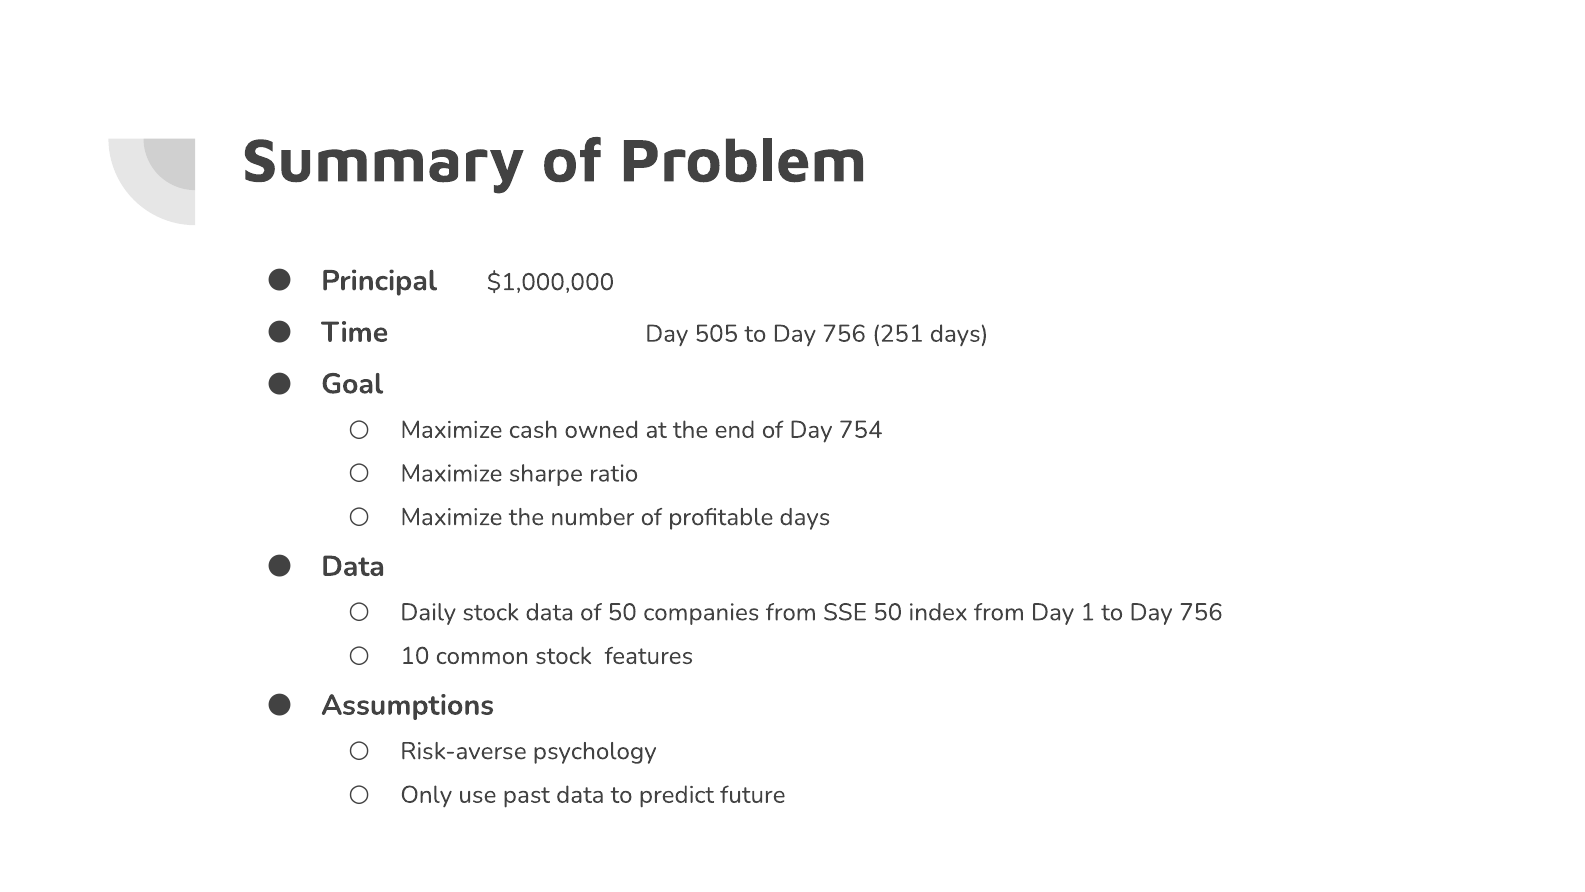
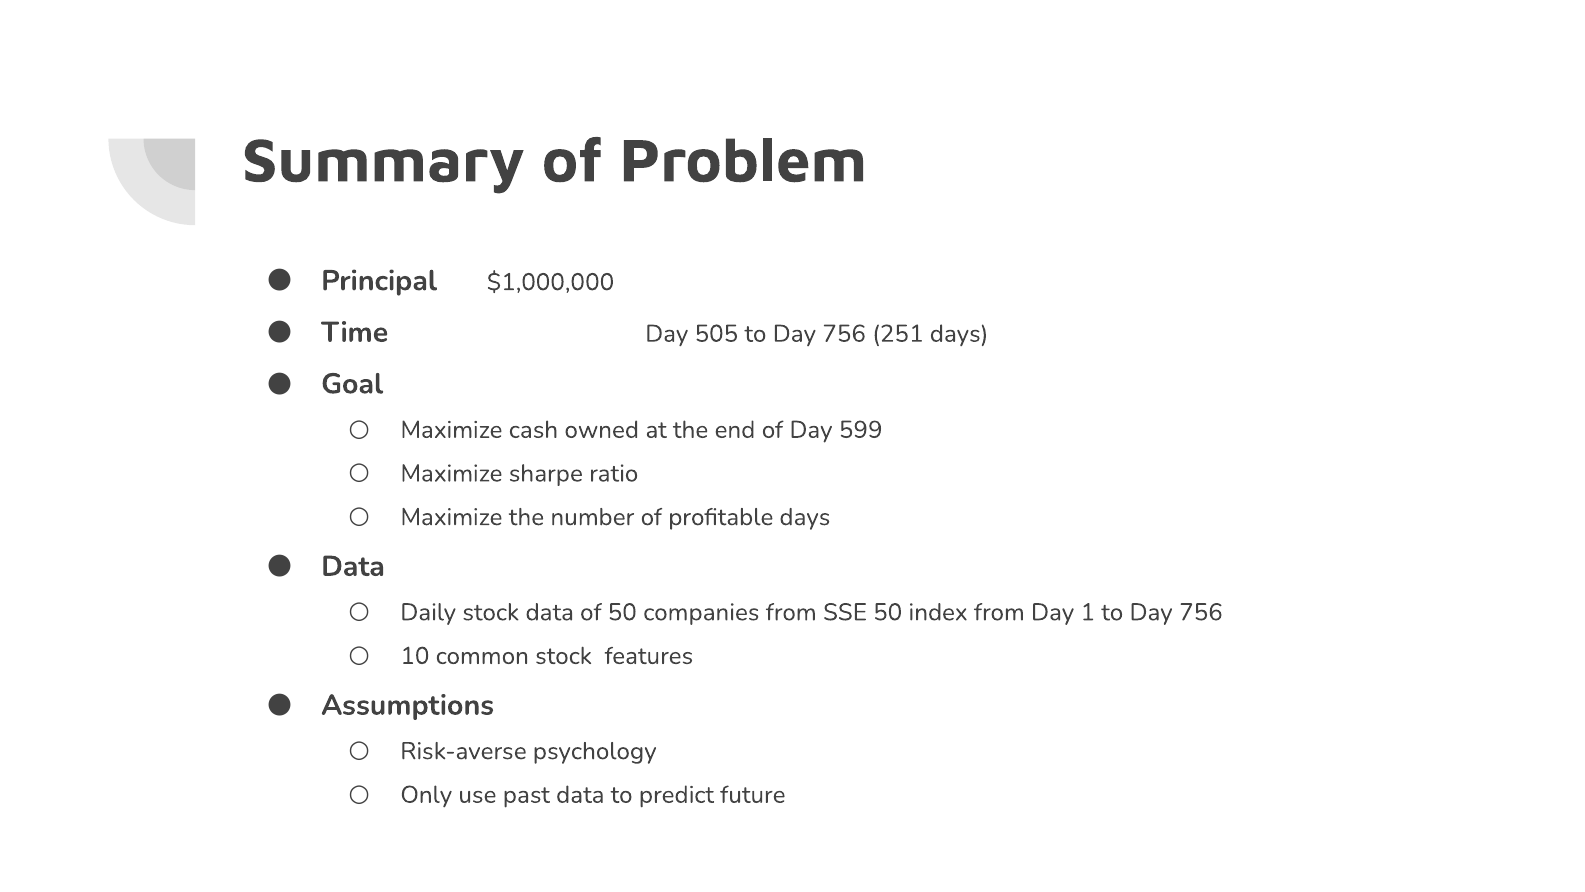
754: 754 -> 599
